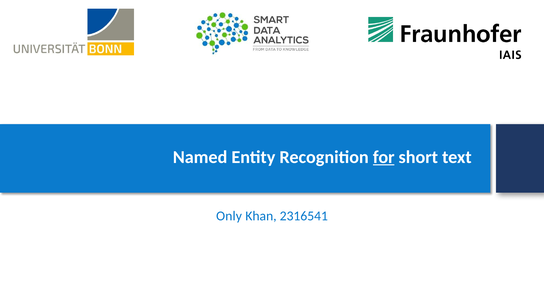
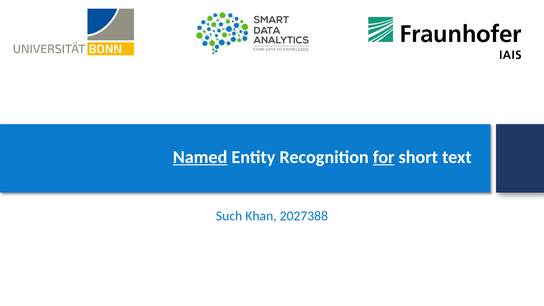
Named underline: none -> present
Only: Only -> Such
2316541: 2316541 -> 2027388
